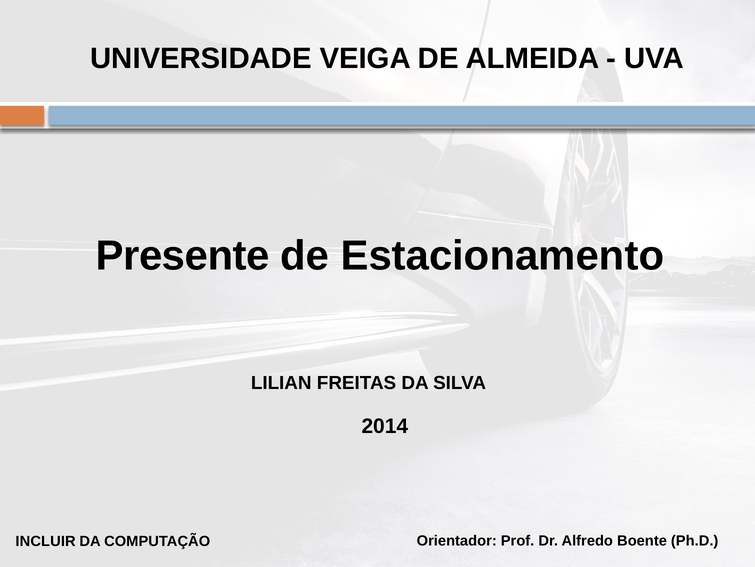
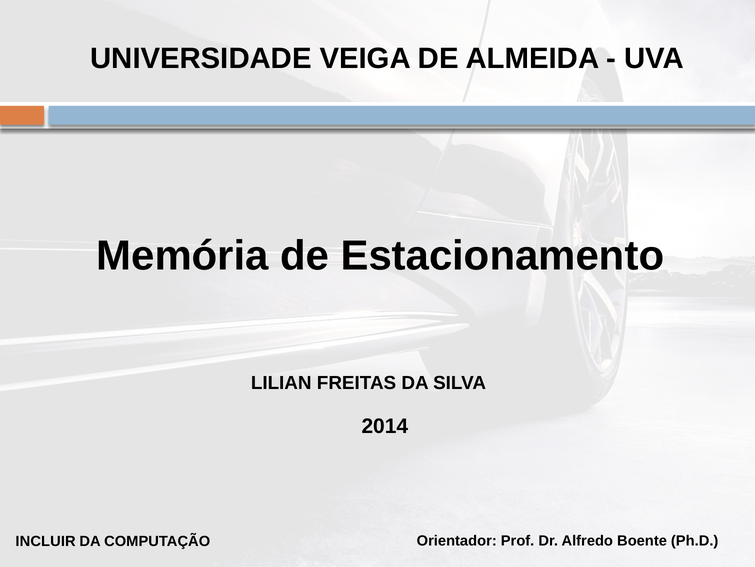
Presente: Presente -> Memória
